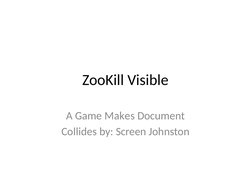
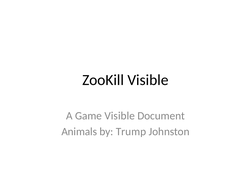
Game Makes: Makes -> Visible
Collides: Collides -> Animals
Screen: Screen -> Trump
